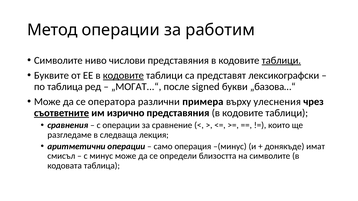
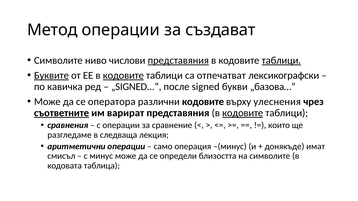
работим: работим -> създават
представяния at (178, 61) underline: none -> present
Буквите underline: none -> present
представят: представят -> отпечатват
по таблица: таблица -> кавичка
„МОГАТ...“: „МОГАТ...“ -> „SIGNED...“
различни примера: примера -> кодовите
изрично: изрично -> варират
кодовите at (243, 113) underline: none -> present
